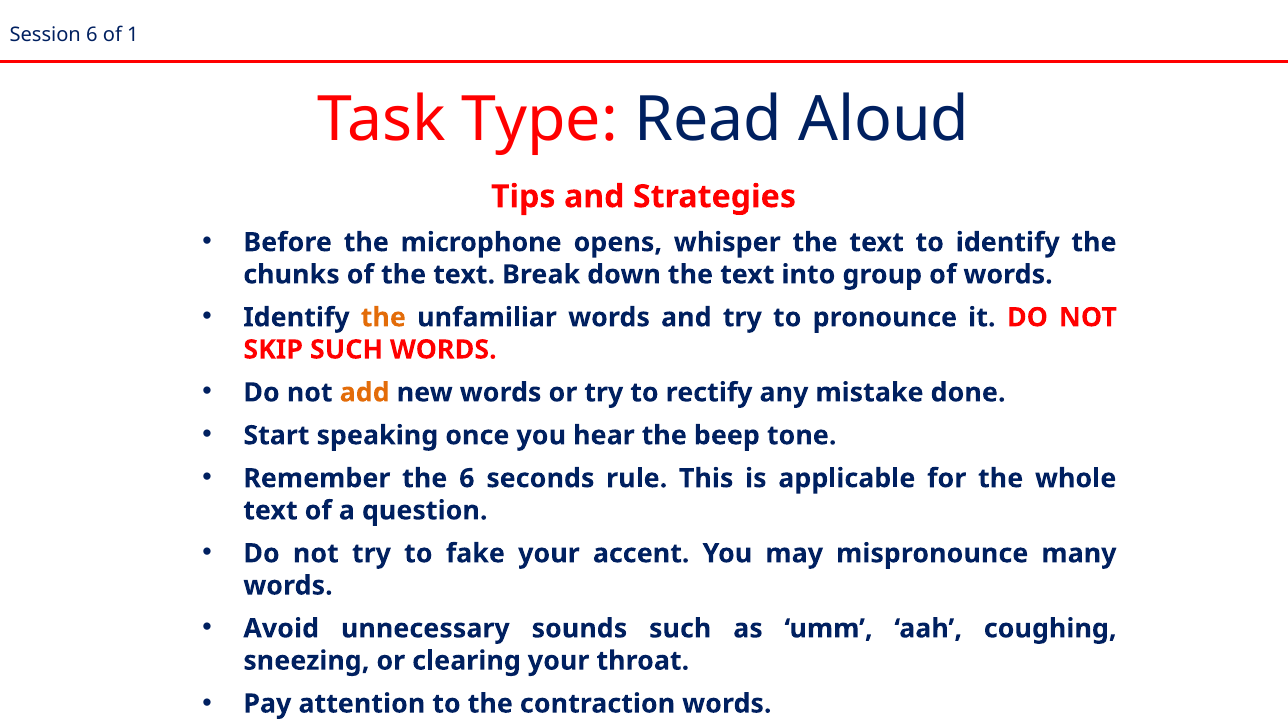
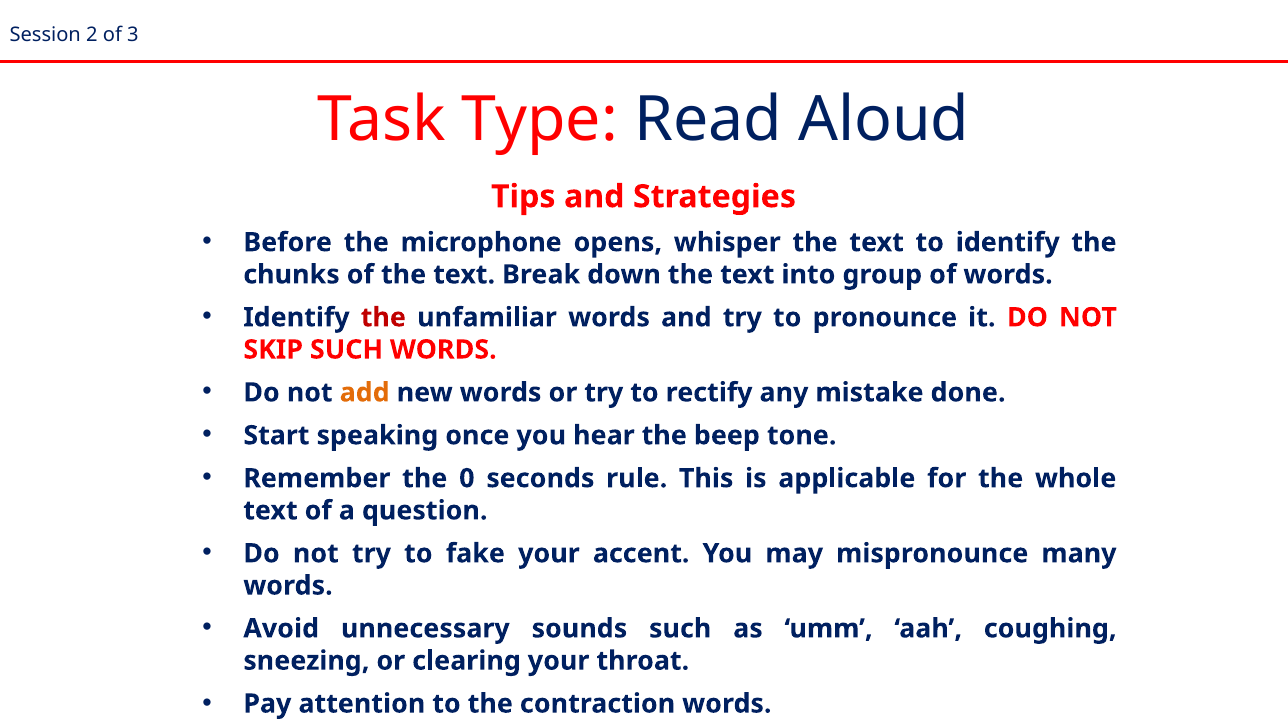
Session 6: 6 -> 2
1: 1 -> 3
the at (383, 318) colour: orange -> red
the 6: 6 -> 0
